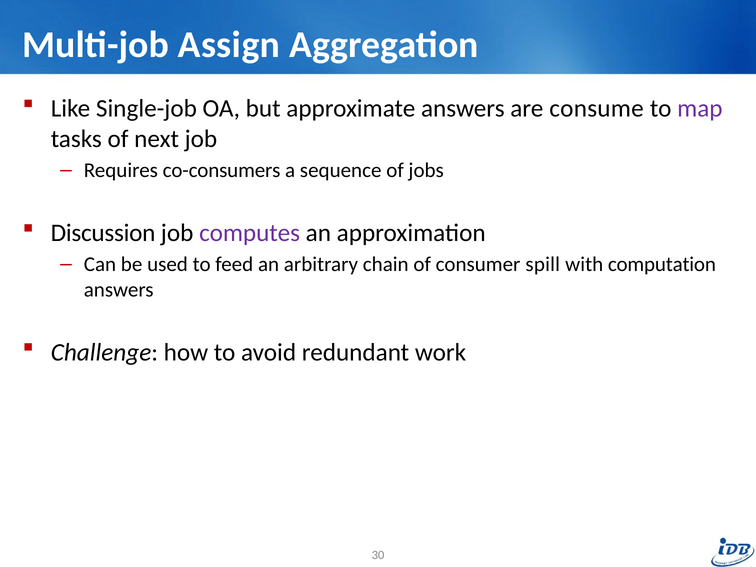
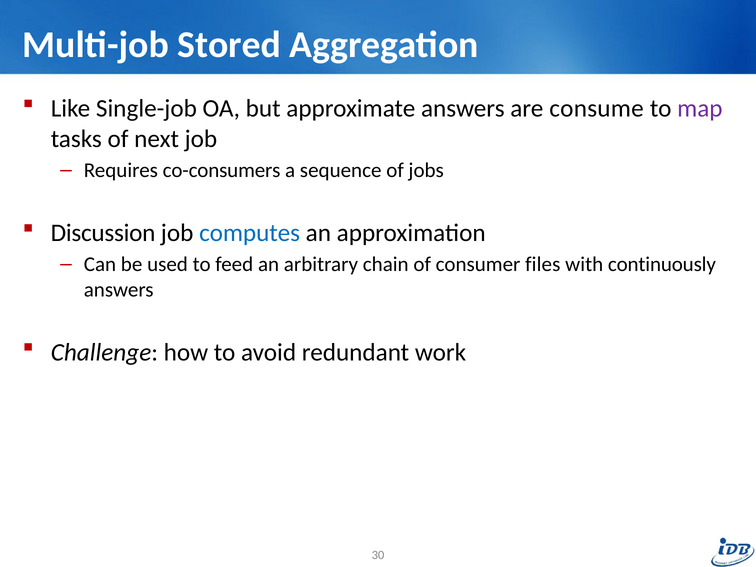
Assign: Assign -> Stored
computes colour: purple -> blue
spill: spill -> files
computation: computation -> continuously
